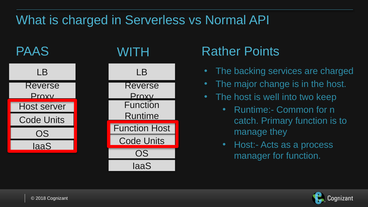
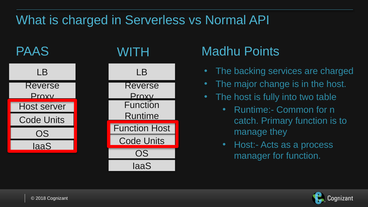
Rather: Rather -> Madhu
well: well -> fully
keep: keep -> table
